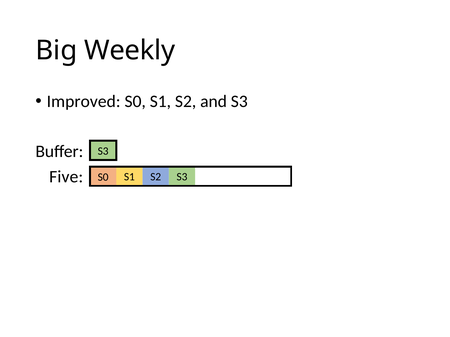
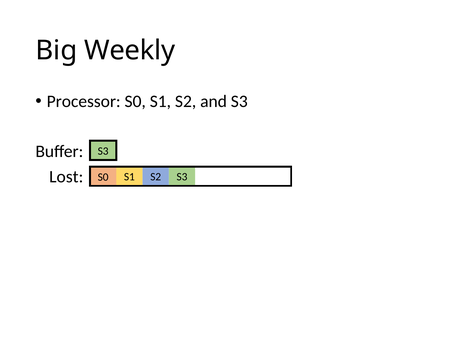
Improved: Improved -> Processor
Five: Five -> Lost
